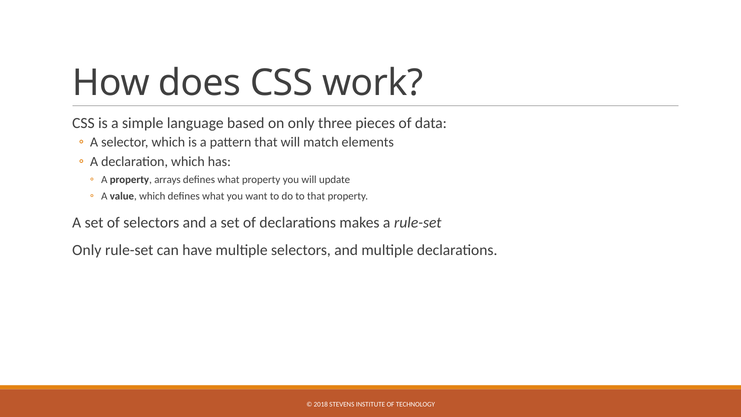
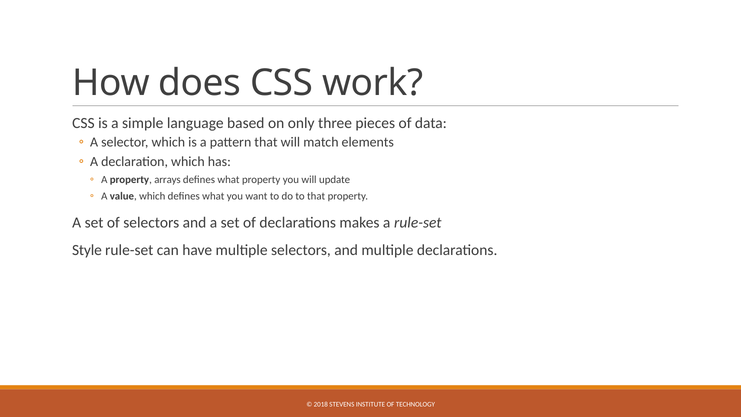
Only at (87, 250): Only -> Style
